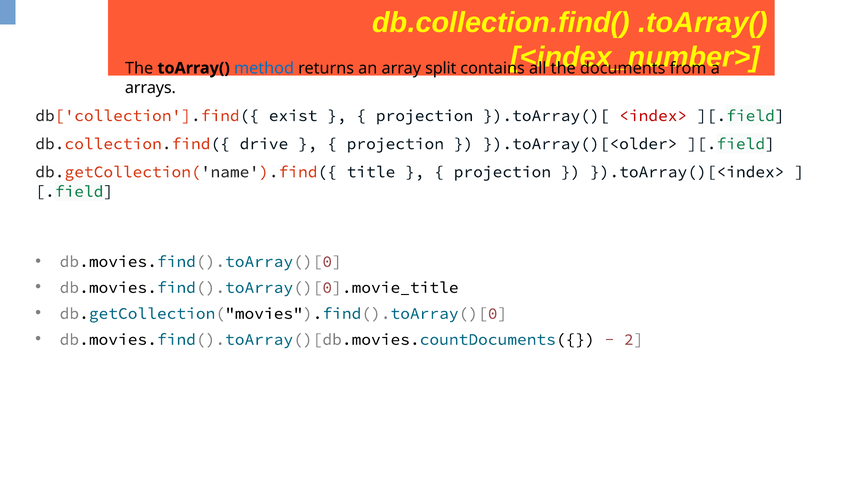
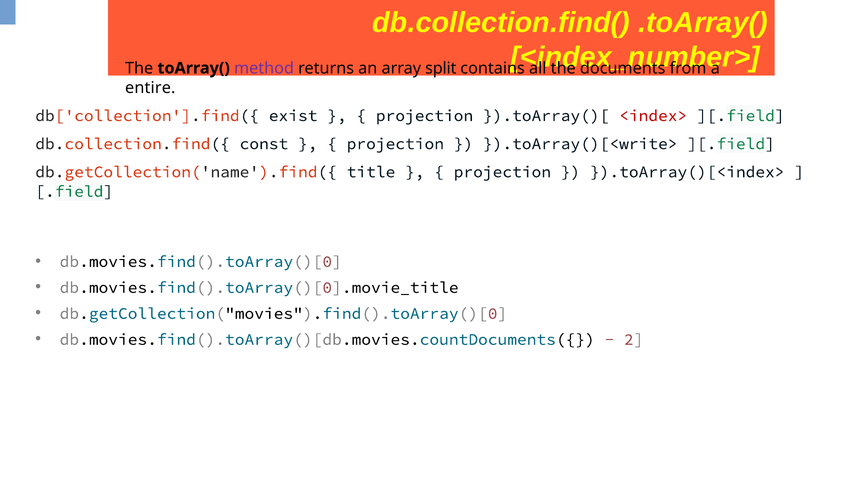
method colour: blue -> purple
arrays: arrays -> entire
drive: drive -> const
}).toArray()[<older>: }).toArray()[<older> -> }).toArray()[<write>
